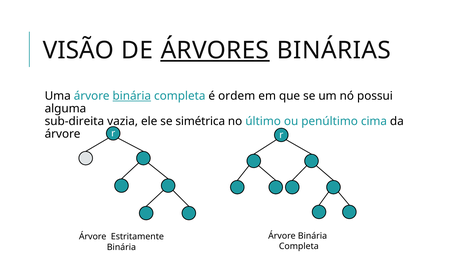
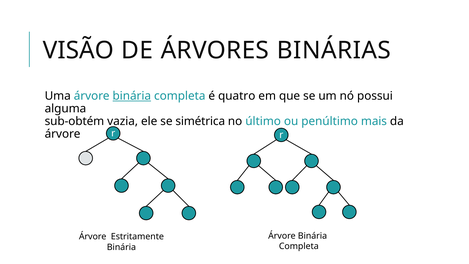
ÁRVORES underline: present -> none
ordem: ordem -> quatro
sub-direita: sub-direita -> sub-obtém
cima: cima -> mais
